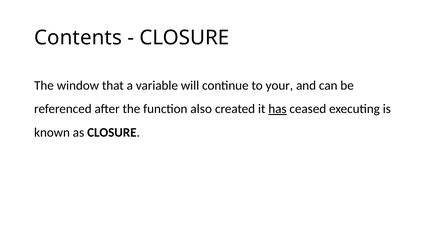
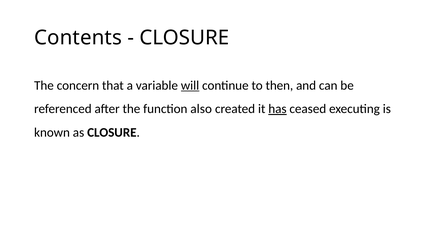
window: window -> concern
will underline: none -> present
your: your -> then
